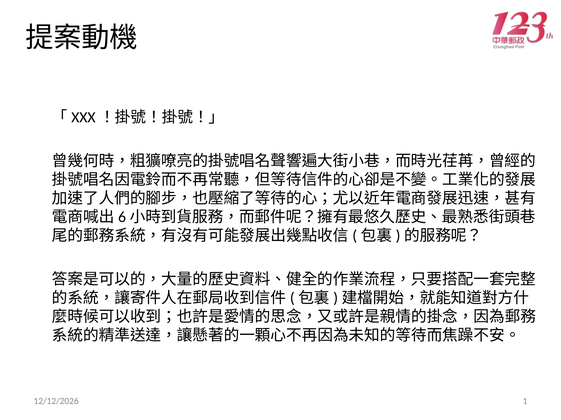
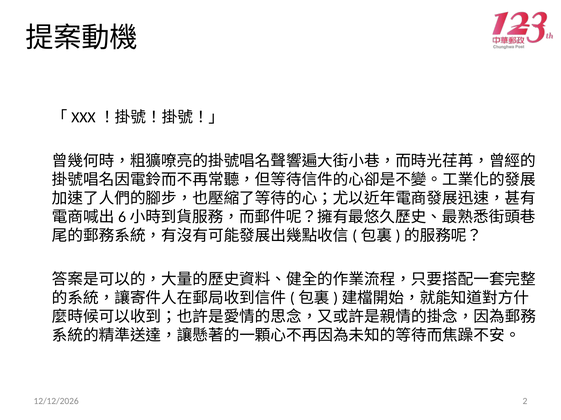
1: 1 -> 2
